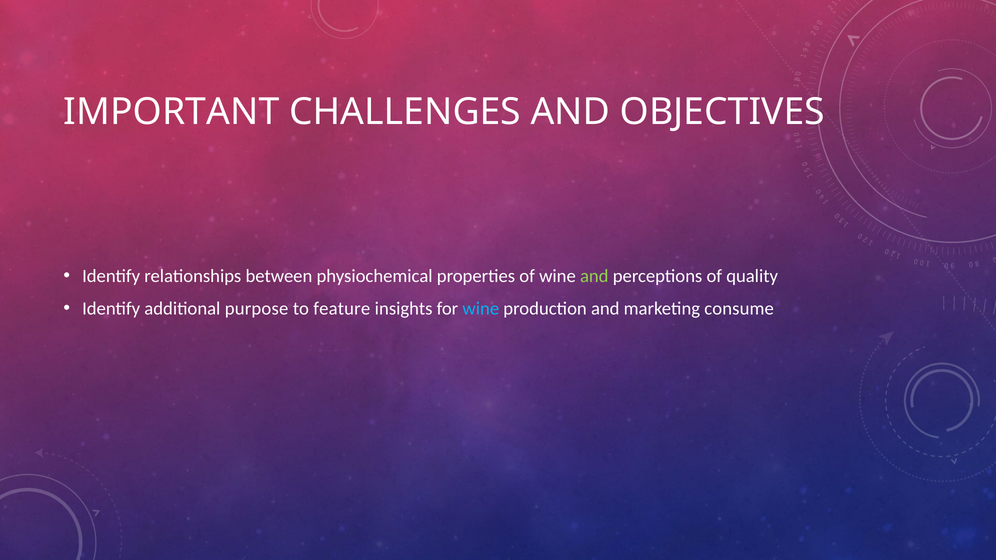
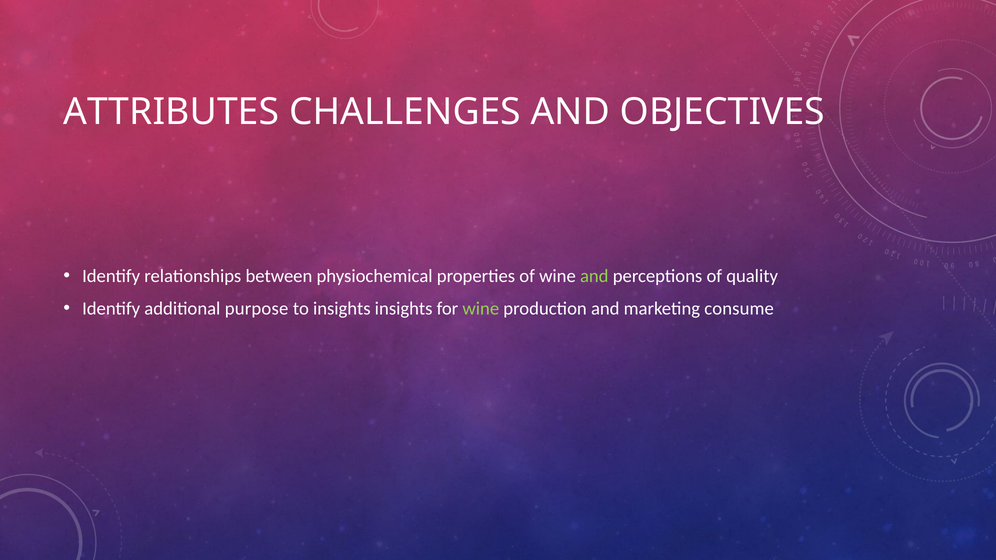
IMPORTANT: IMPORTANT -> ATTRIBUTES
to feature: feature -> insights
wine at (481, 309) colour: light blue -> light green
